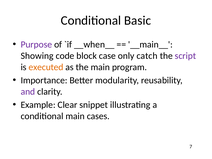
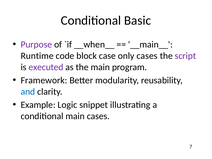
Showing: Showing -> Runtime
only catch: catch -> cases
executed colour: orange -> purple
Importance: Importance -> Framework
and colour: purple -> blue
Clear: Clear -> Logic
